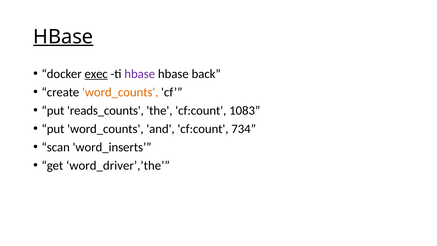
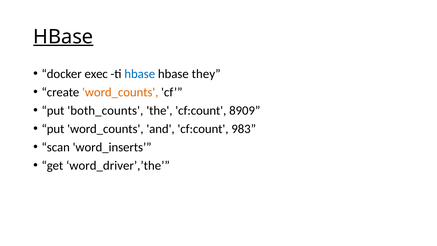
exec underline: present -> none
hbase at (140, 74) colour: purple -> blue
back: back -> they
reads_counts: reads_counts -> both_counts
1083: 1083 -> 8909
734: 734 -> 983
